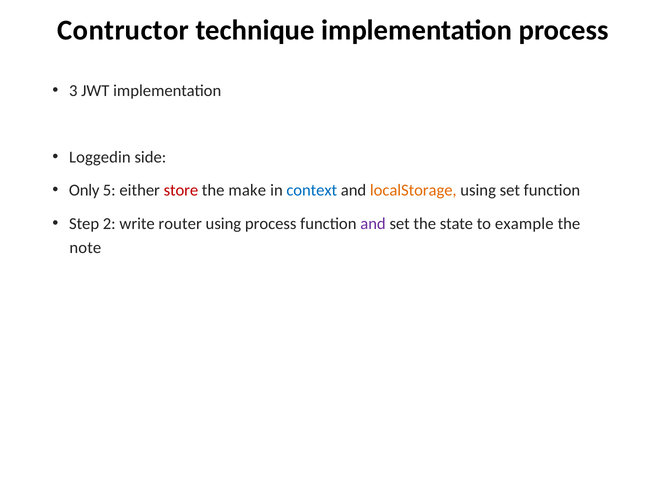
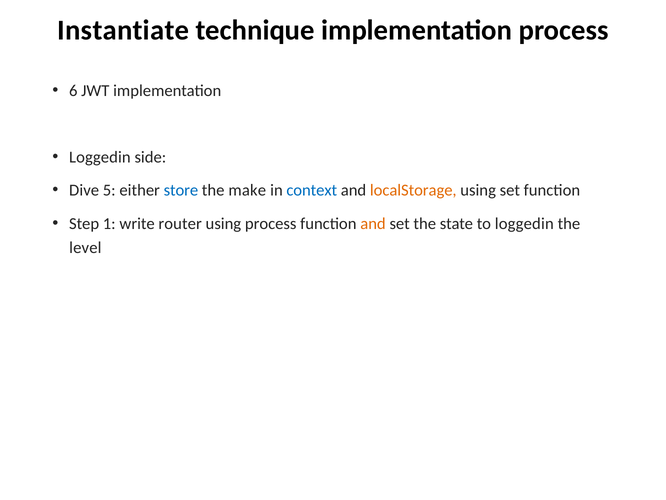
Contructor: Contructor -> Instantiate
3: 3 -> 6
Only: Only -> Dive
store colour: red -> blue
2: 2 -> 1
and at (373, 223) colour: purple -> orange
to example: example -> loggedin
note: note -> level
